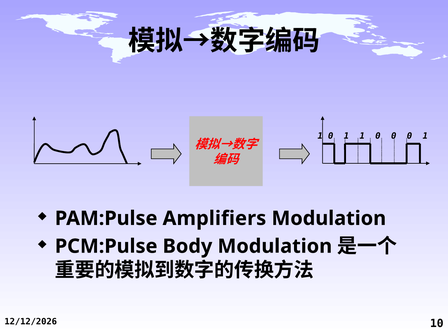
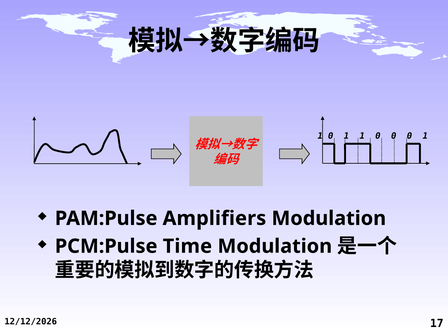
Body: Body -> Time
10: 10 -> 17
